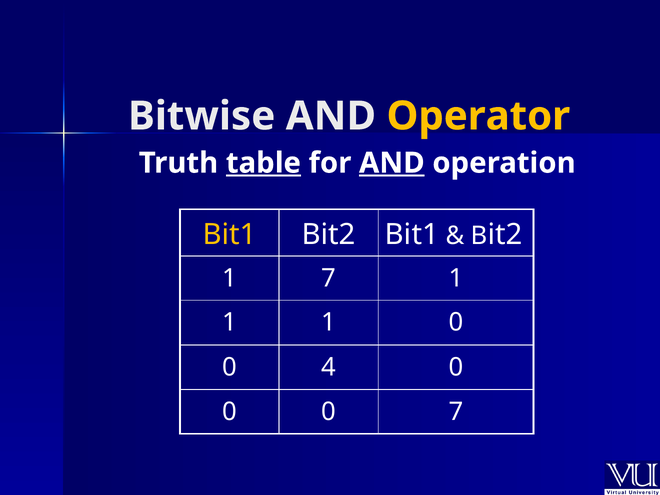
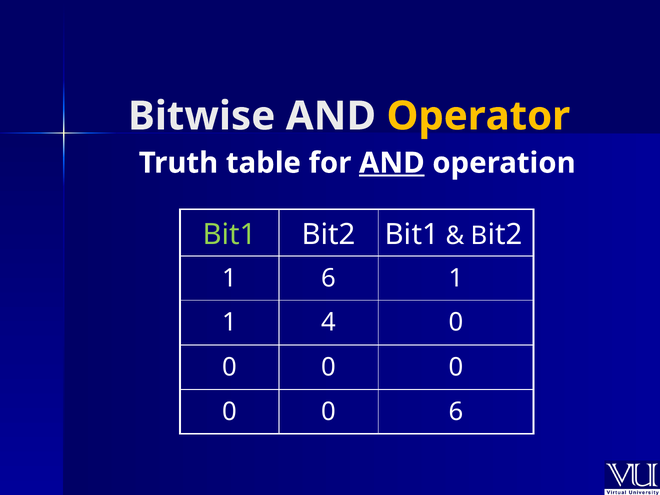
table underline: present -> none
Bit1 at (230, 234) colour: yellow -> light green
1 7: 7 -> 6
1 at (329, 322): 1 -> 4
4 at (329, 367): 4 -> 0
0 7: 7 -> 6
